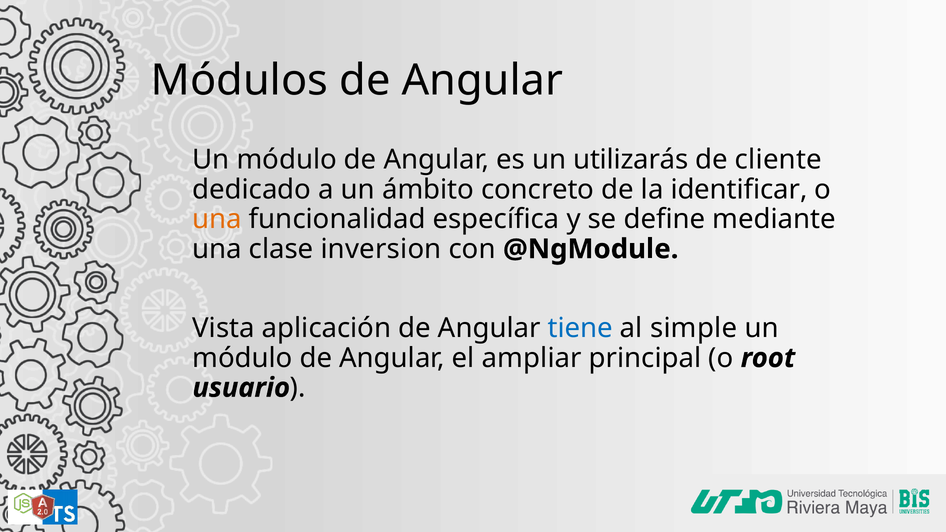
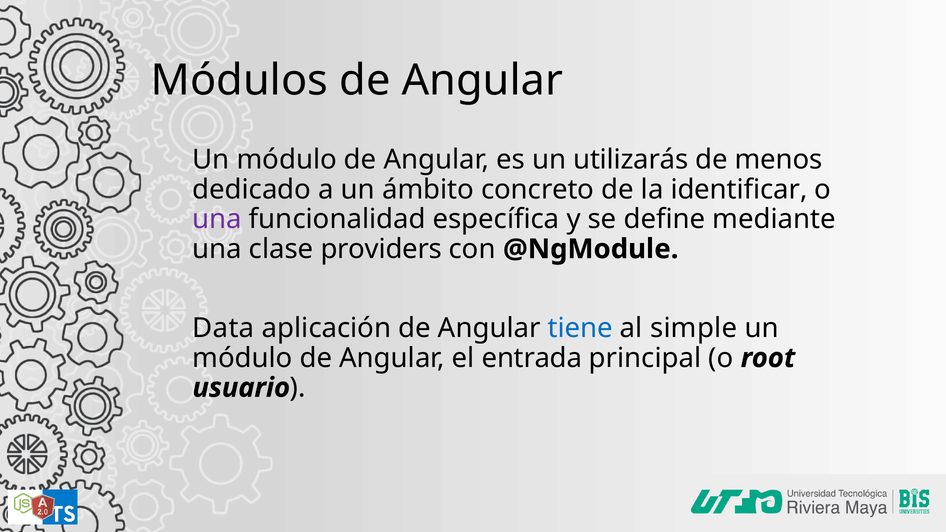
cliente: cliente -> menos
una at (217, 219) colour: orange -> purple
inversion: inversion -> providers
Vista: Vista -> Data
ampliar: ampliar -> entrada
